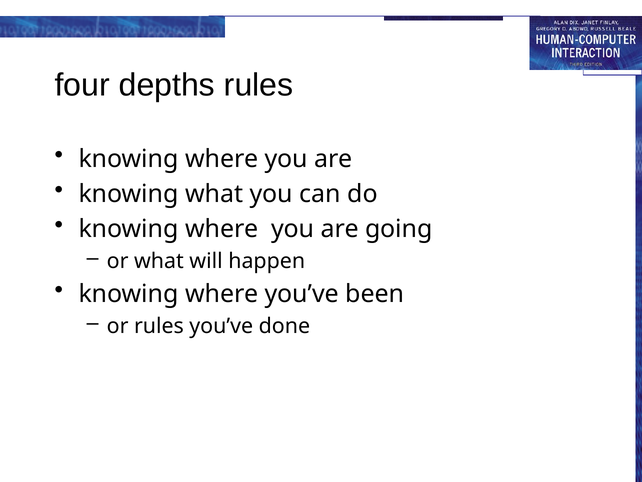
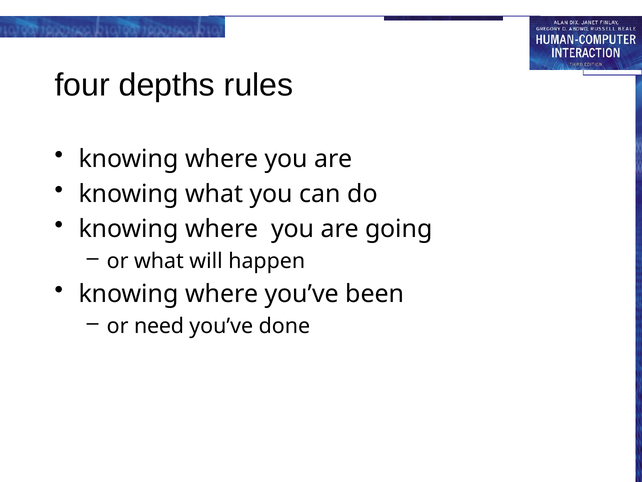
or rules: rules -> need
